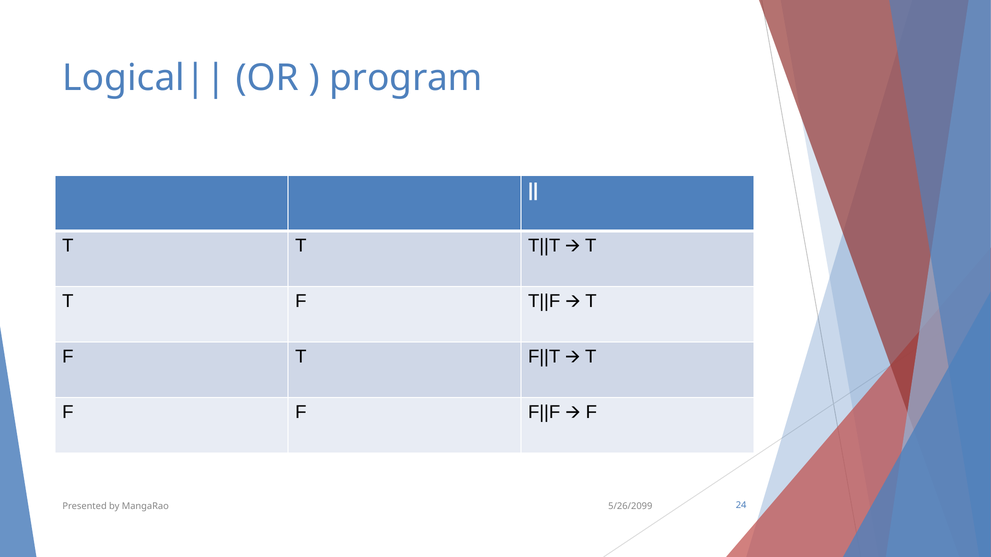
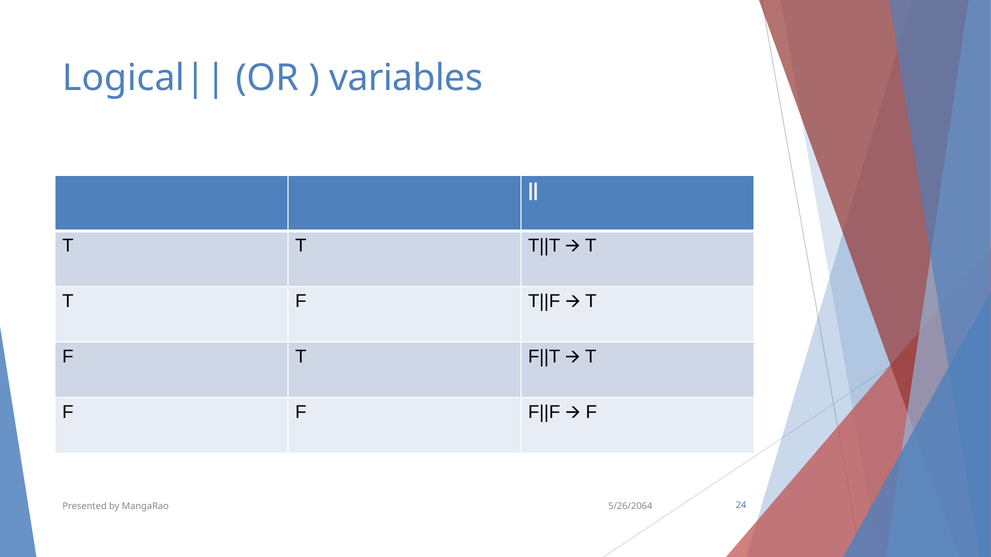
program: program -> variables
5/26/2099: 5/26/2099 -> 5/26/2064
